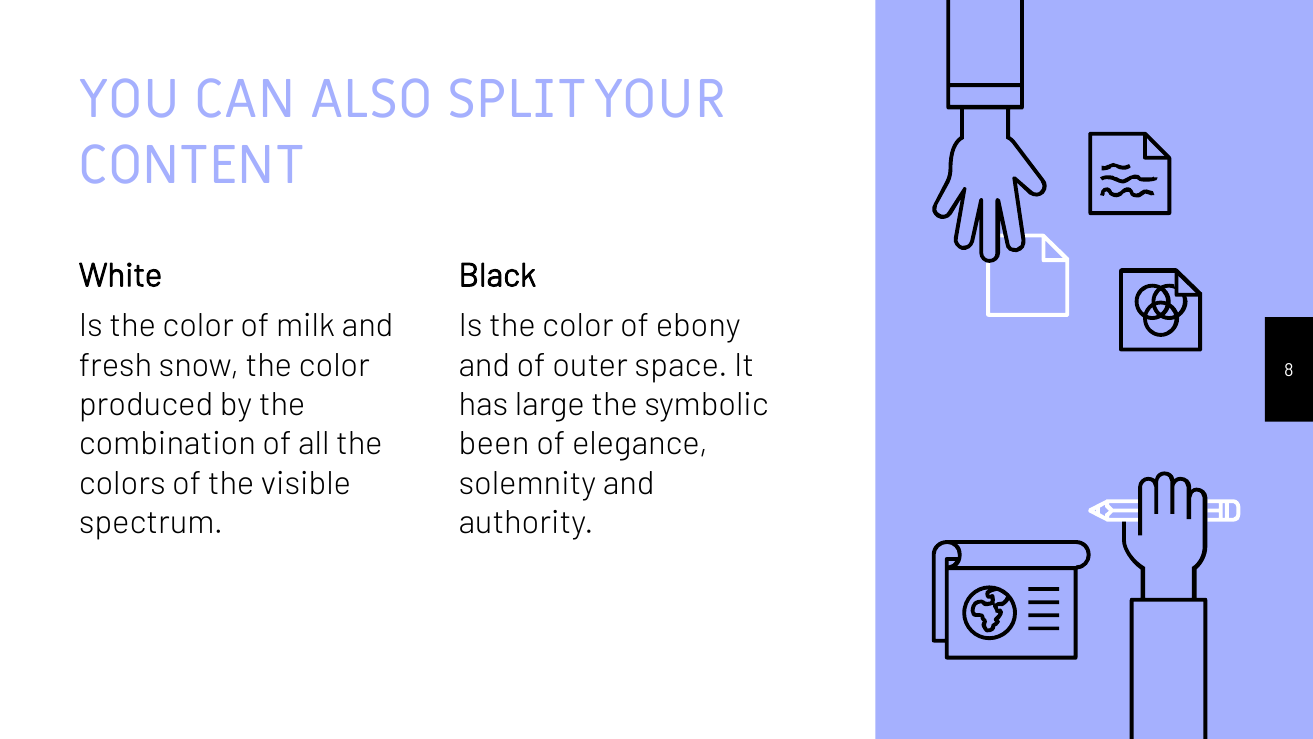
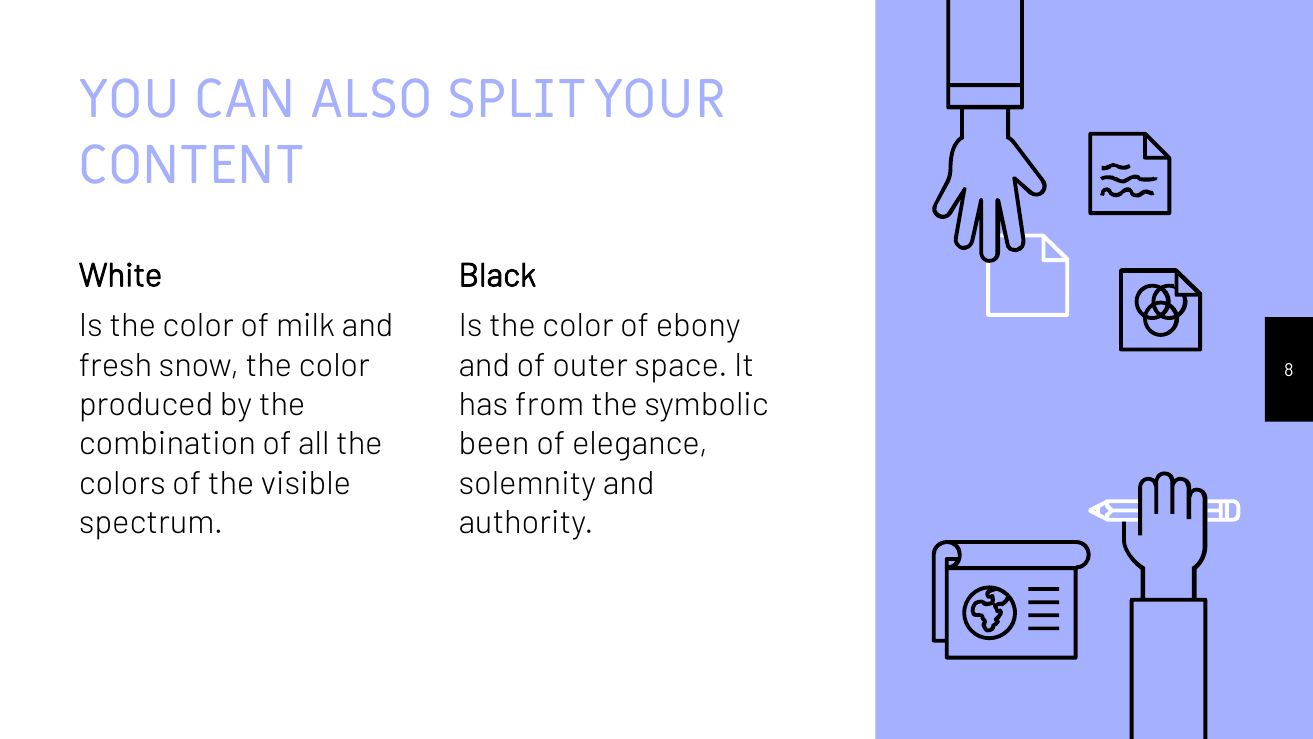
large: large -> from
